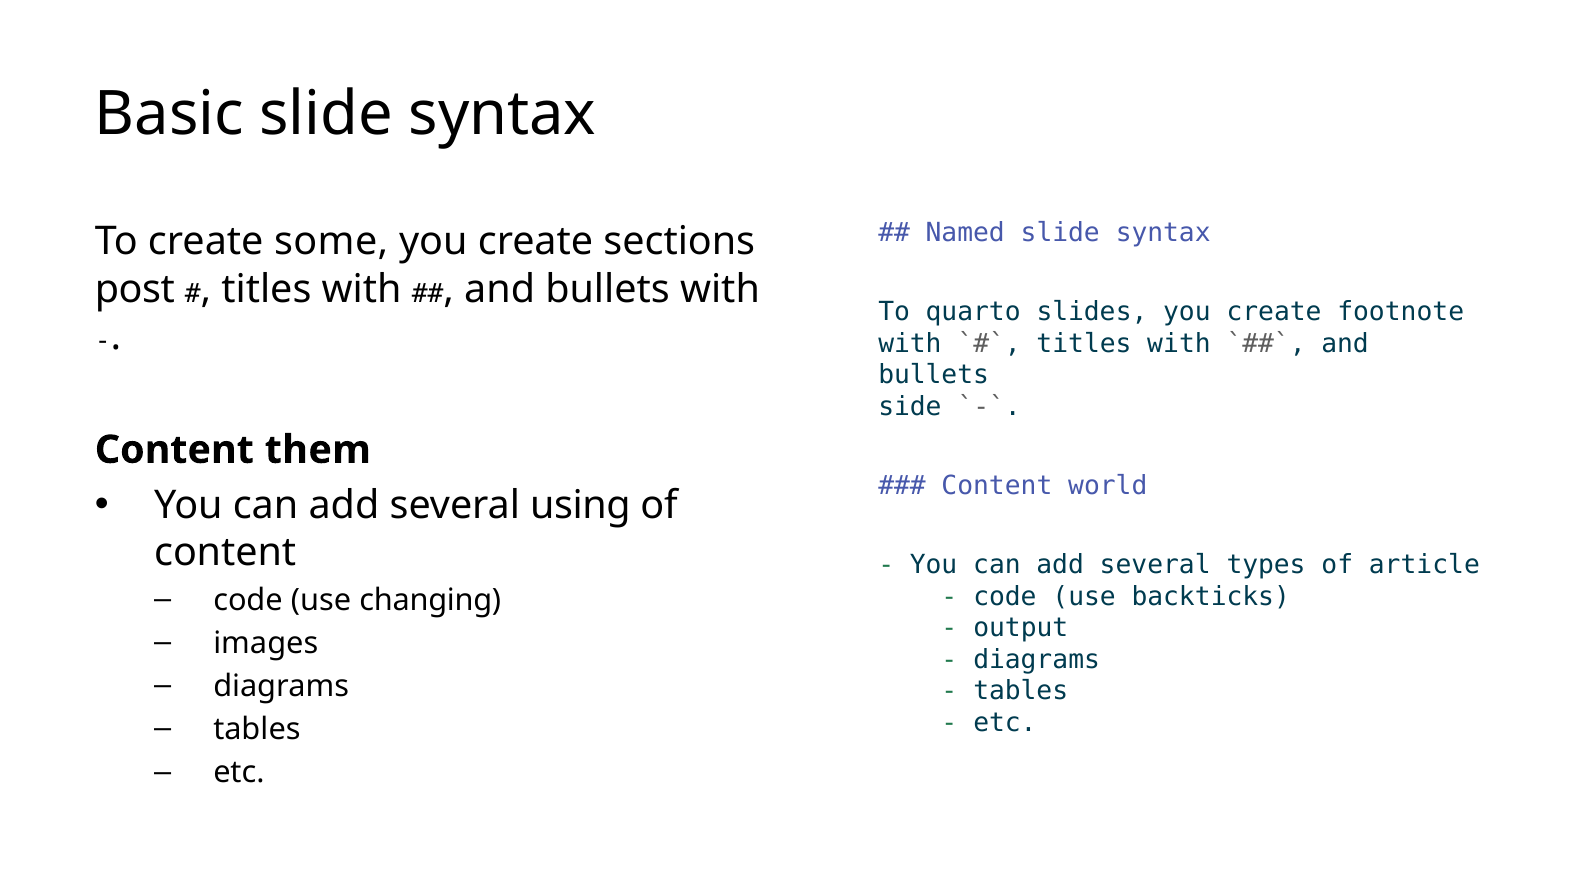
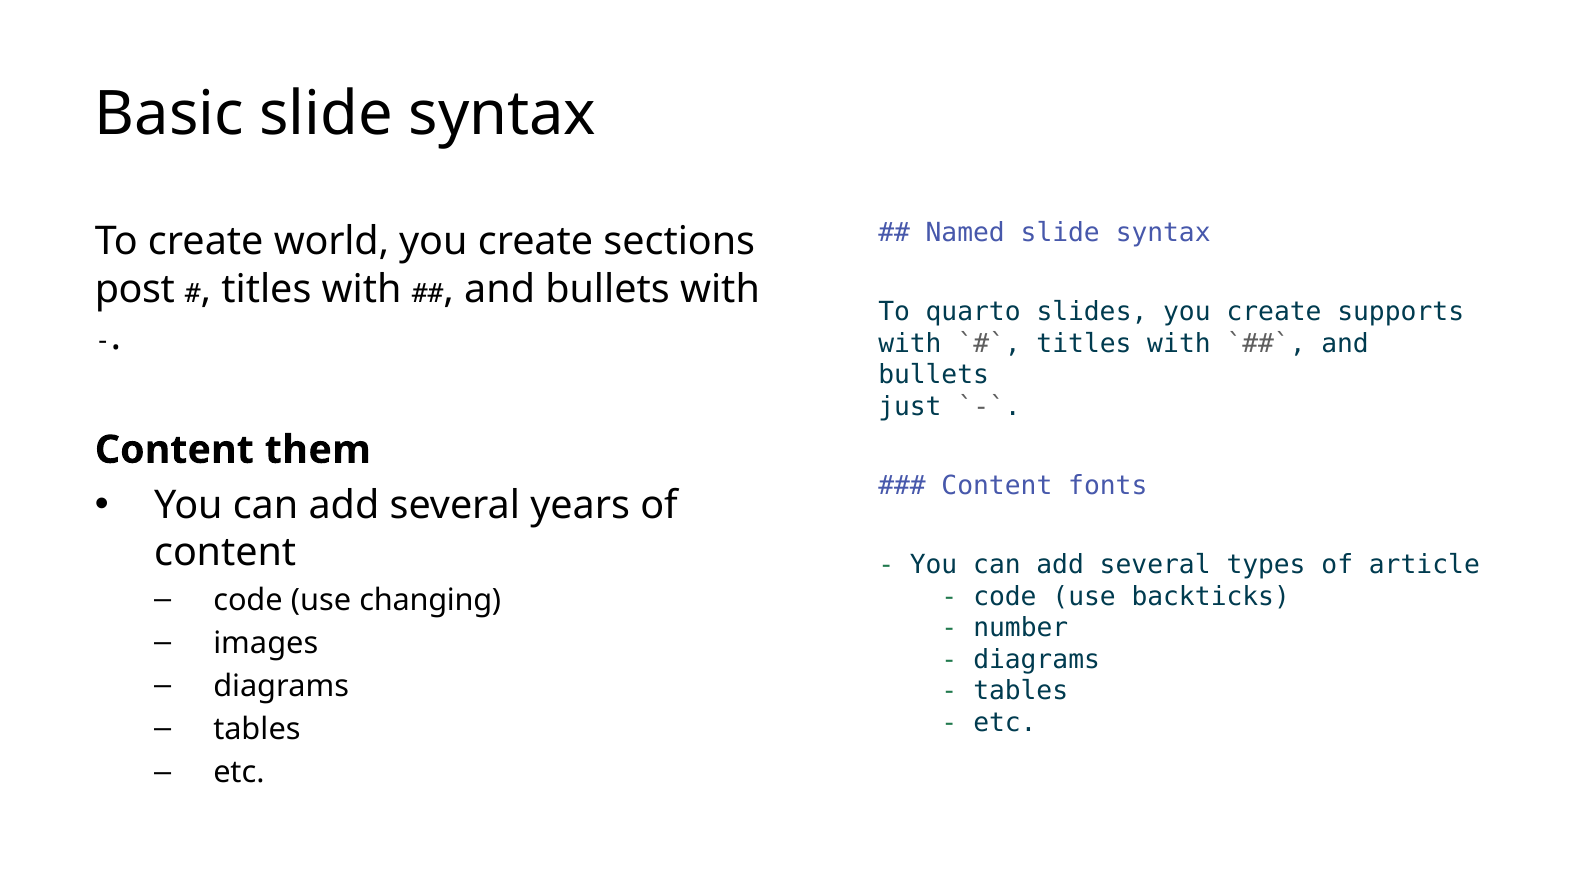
some: some -> world
footnote: footnote -> supports
side: side -> just
world: world -> fonts
using: using -> years
output: output -> number
